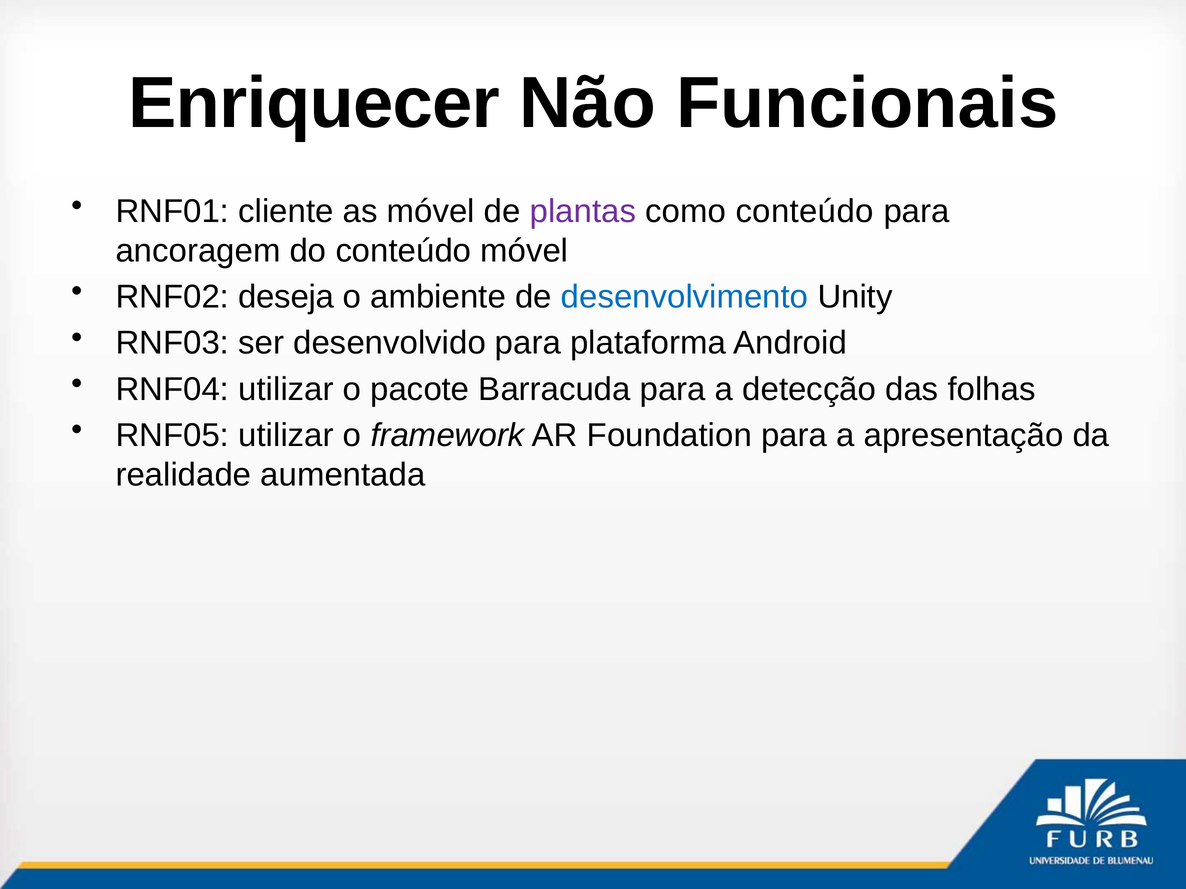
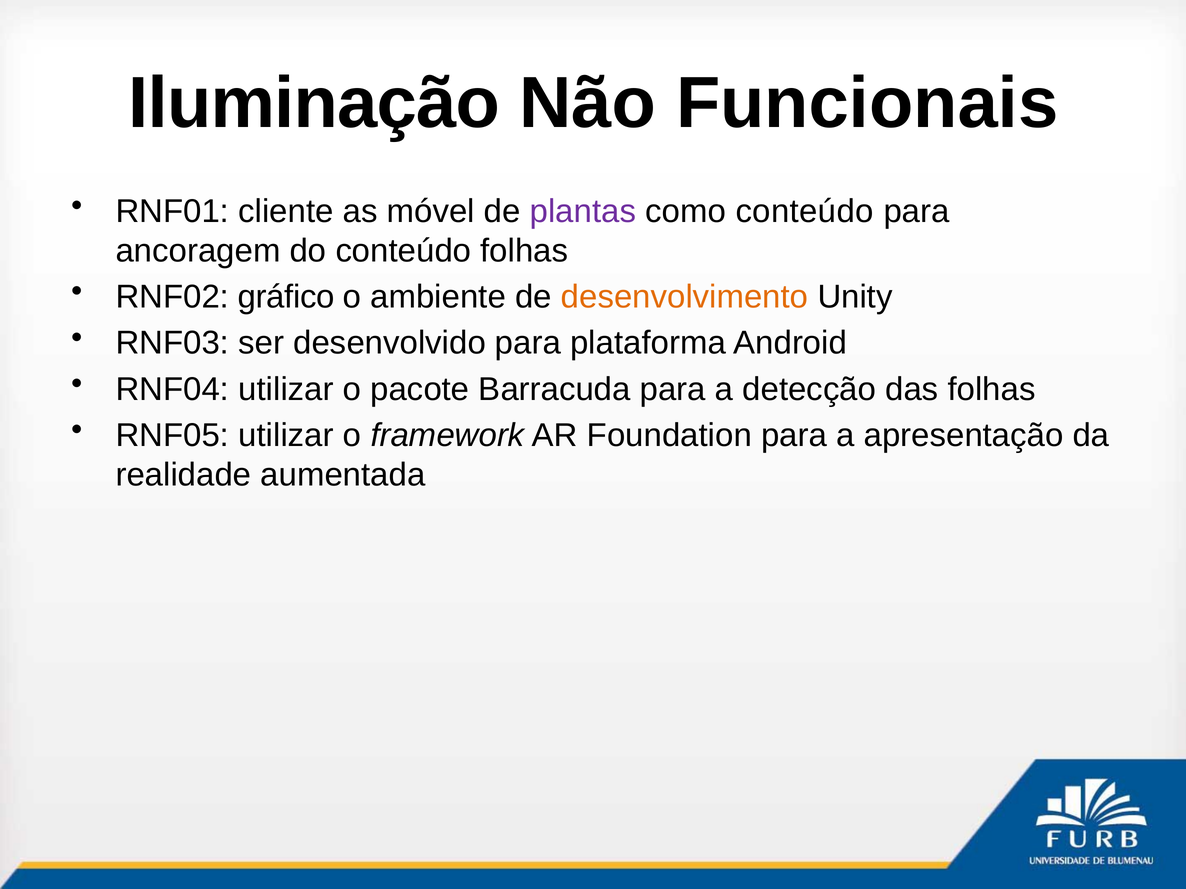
Enriquecer: Enriquecer -> Iluminação
conteúdo móvel: móvel -> folhas
deseja: deseja -> gráfico
desenvolvimento colour: blue -> orange
